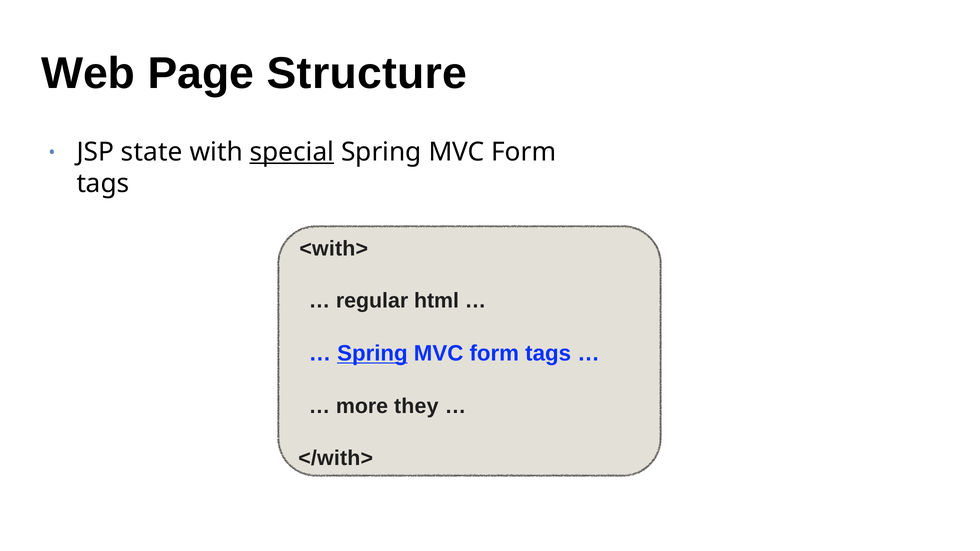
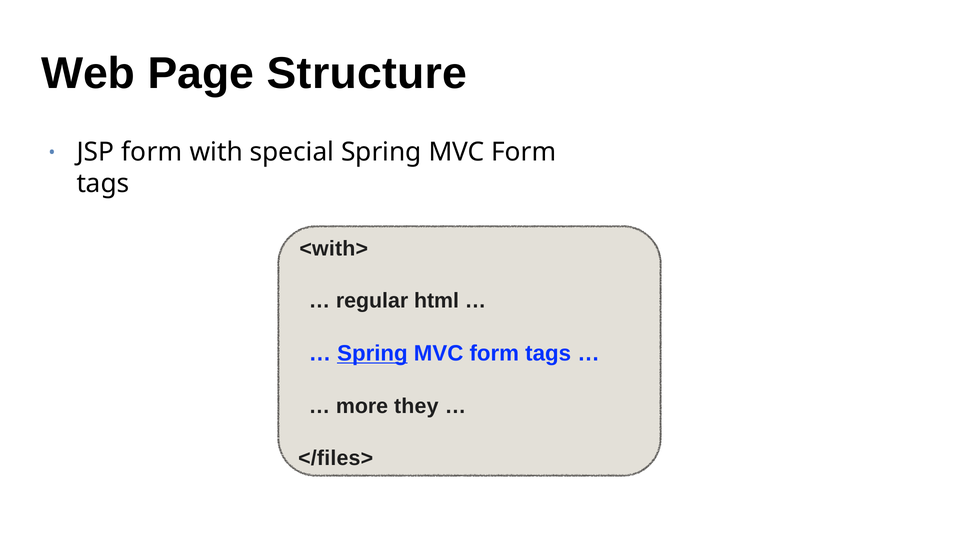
JSP state: state -> form
special underline: present -> none
</with>: </with> -> </files>
